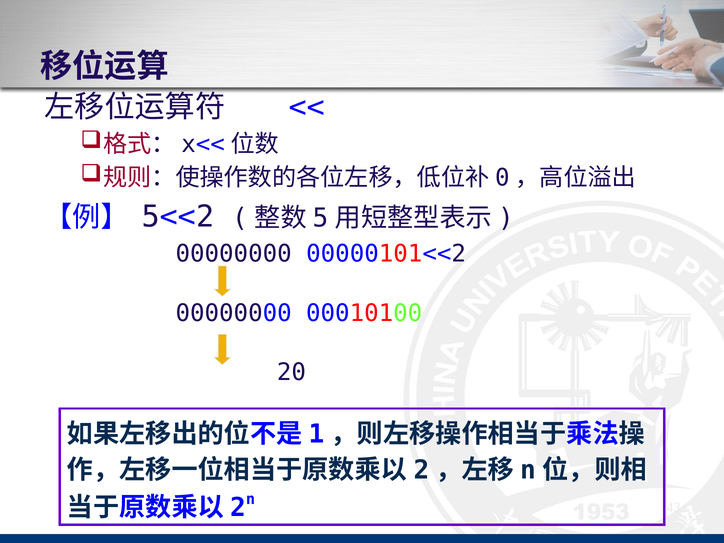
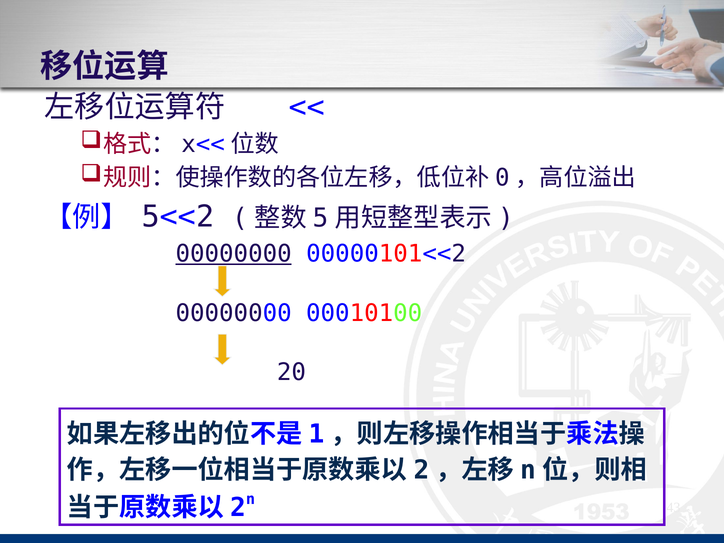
00000000 at (234, 254) underline: none -> present
